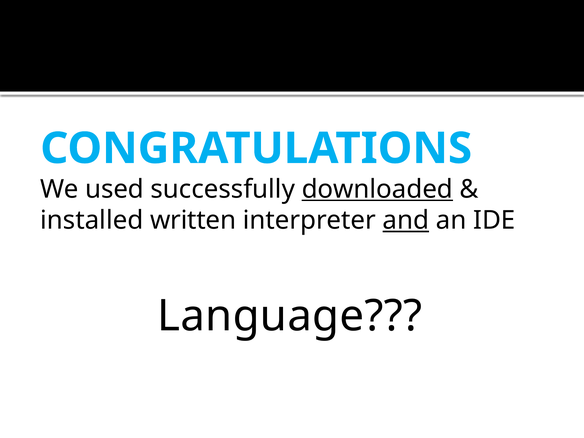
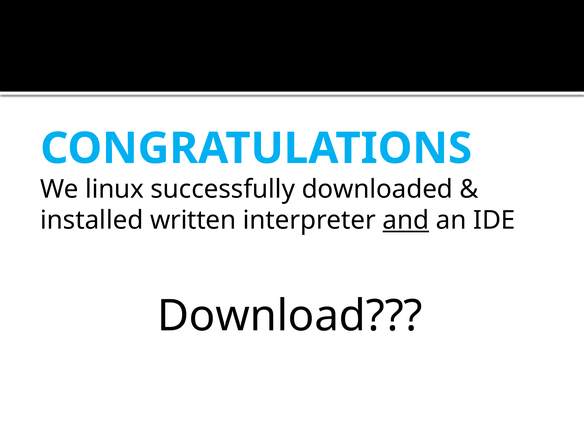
used: used -> linux
downloaded underline: present -> none
Language: Language -> Download
